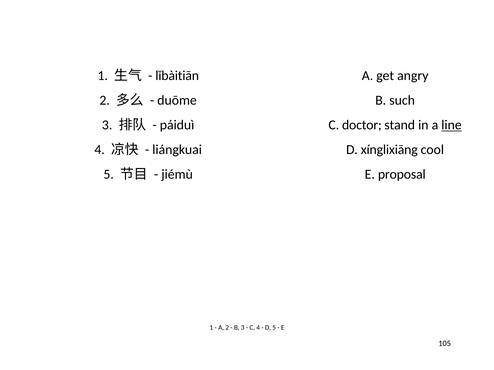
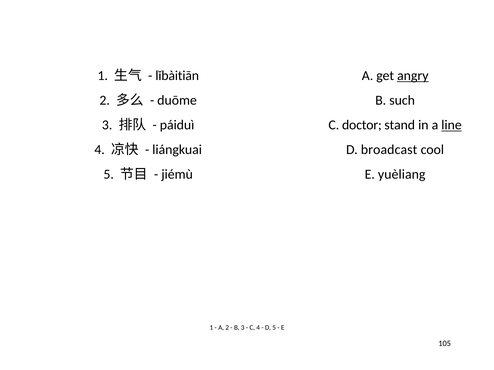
angry underline: none -> present
xínglixiāng: xínglixiāng -> broadcast
proposal: proposal -> yuèliang
